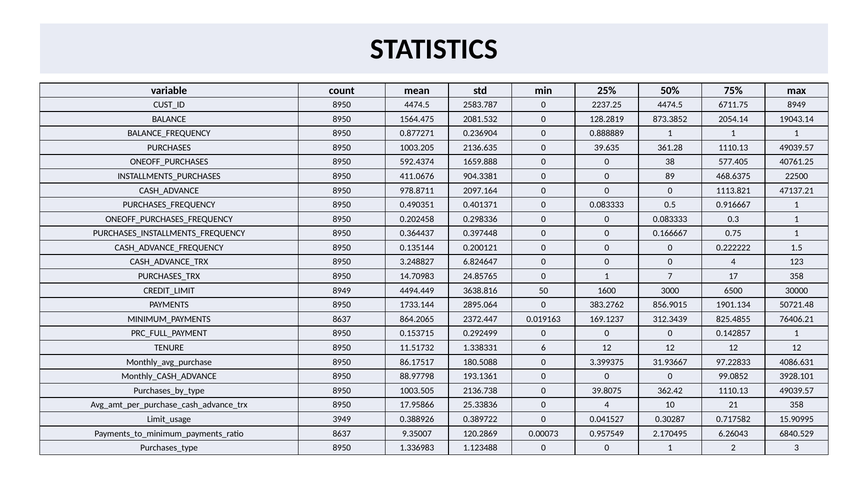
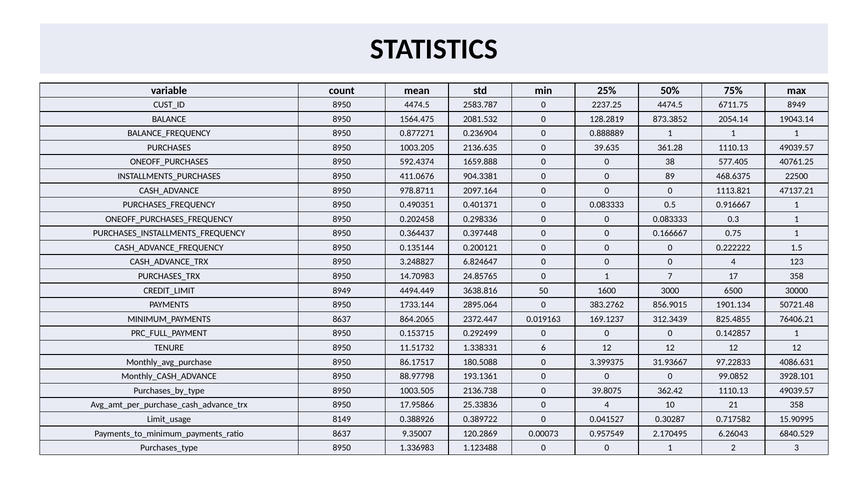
3949: 3949 -> 8149
